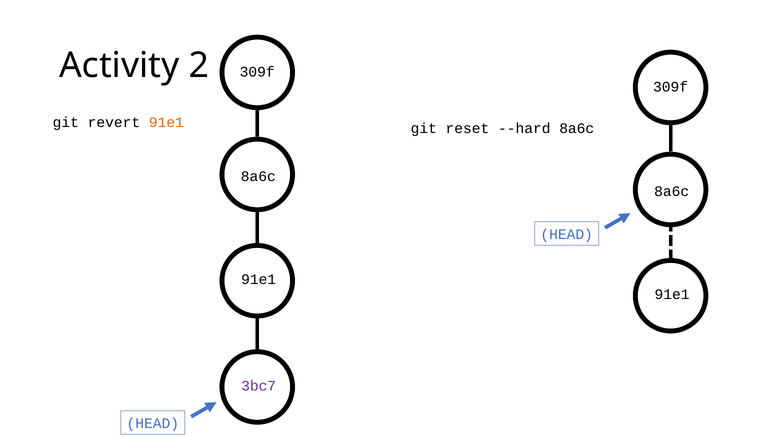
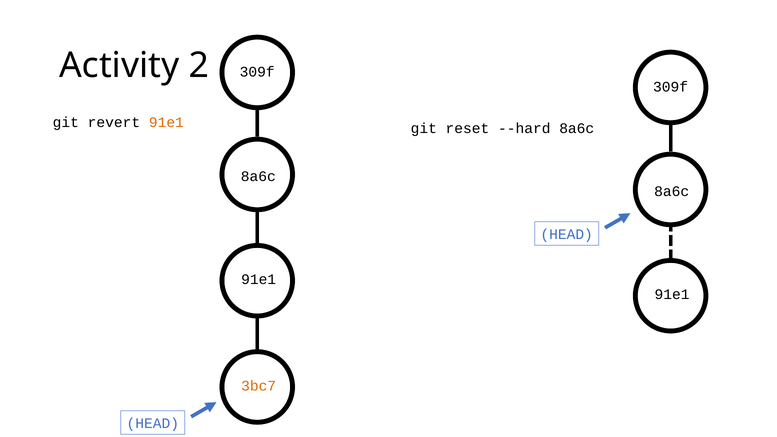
3bc7 colour: purple -> orange
